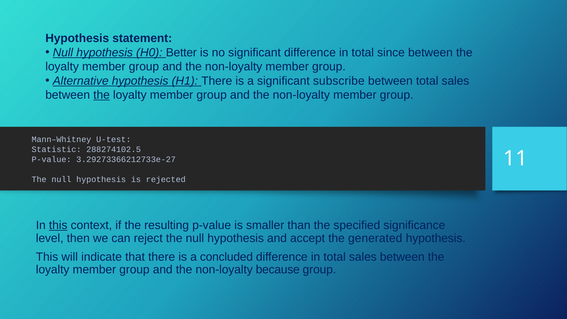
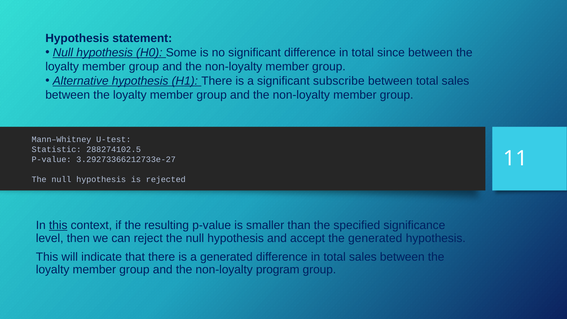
Better: Better -> Some
the at (102, 95) underline: present -> none
a concluded: concluded -> generated
because: because -> program
